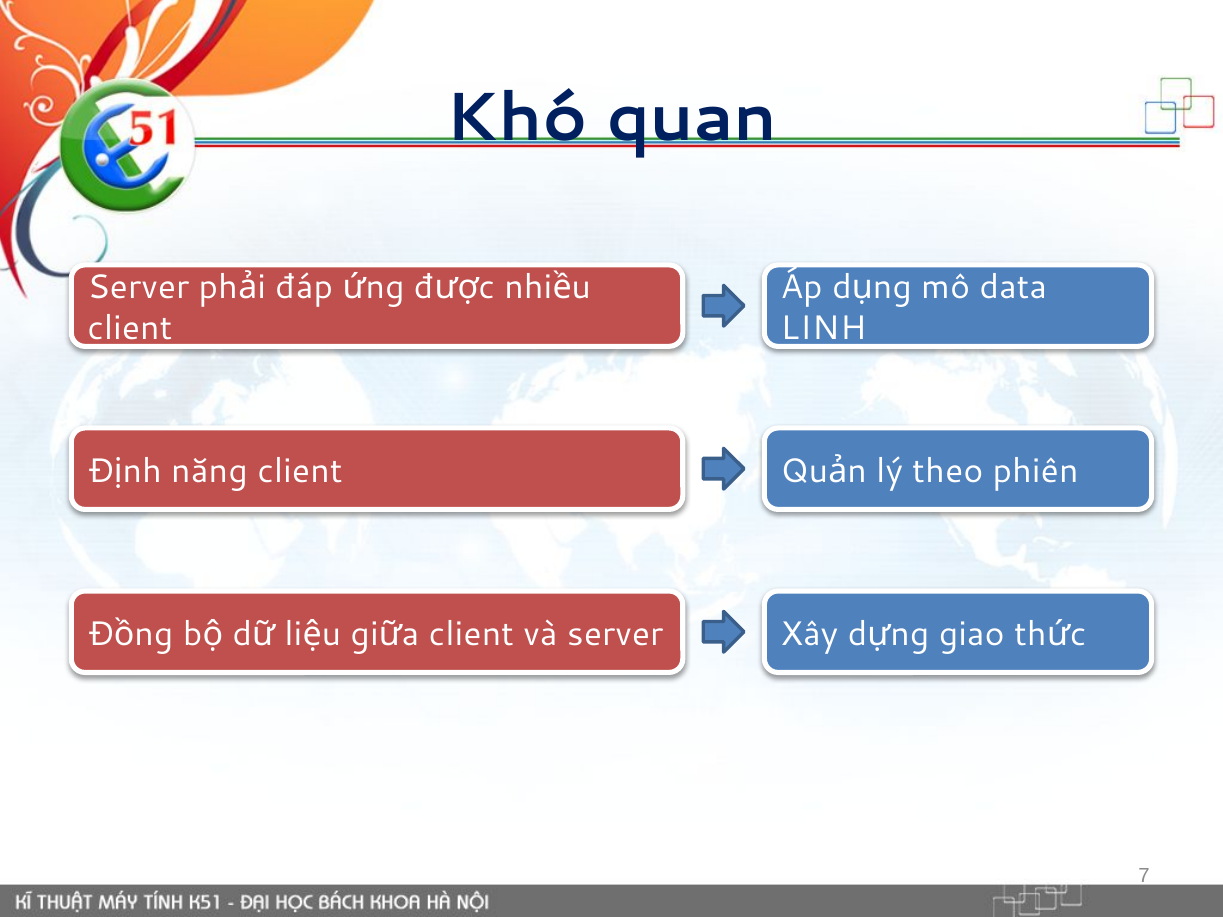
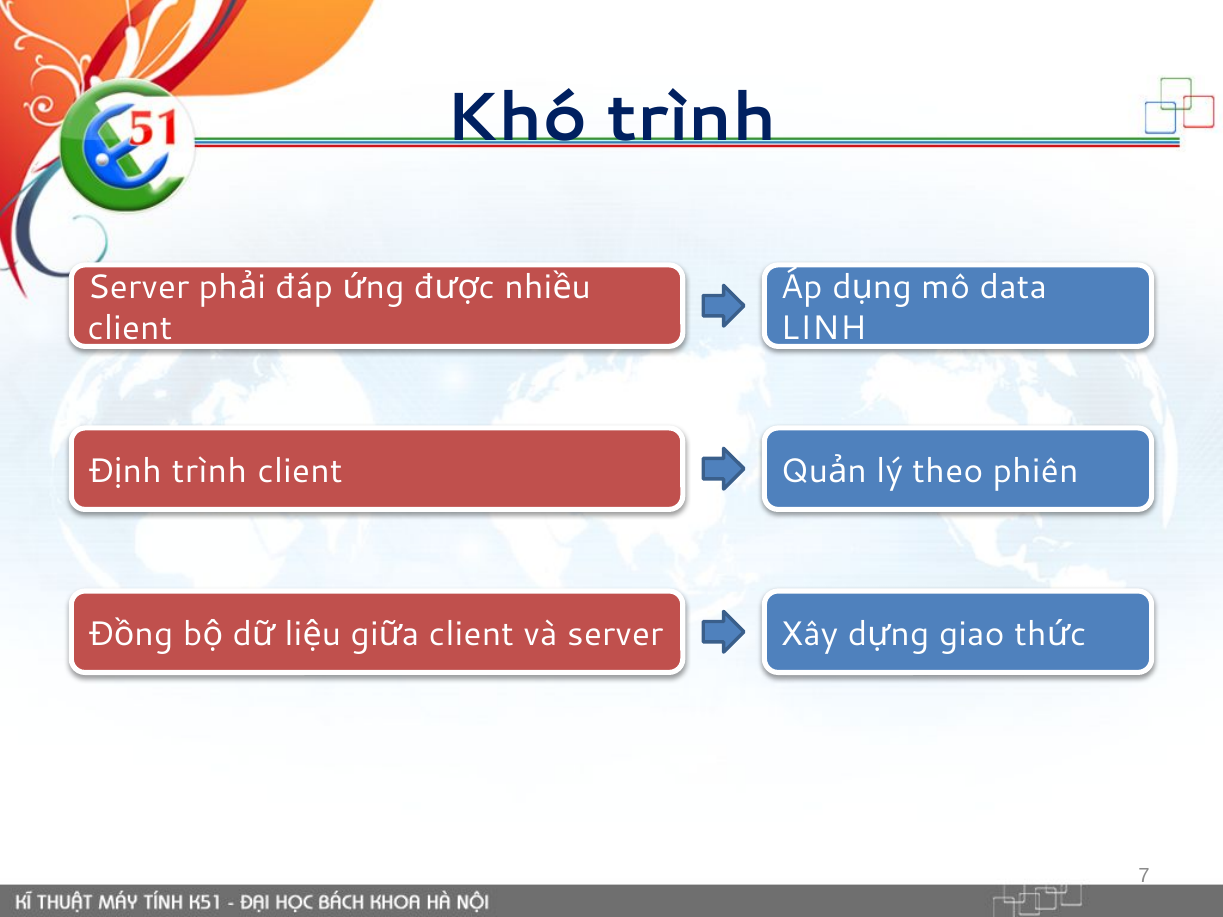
Khó quan: quan -> trình
năng at (210, 471): năng -> trình
